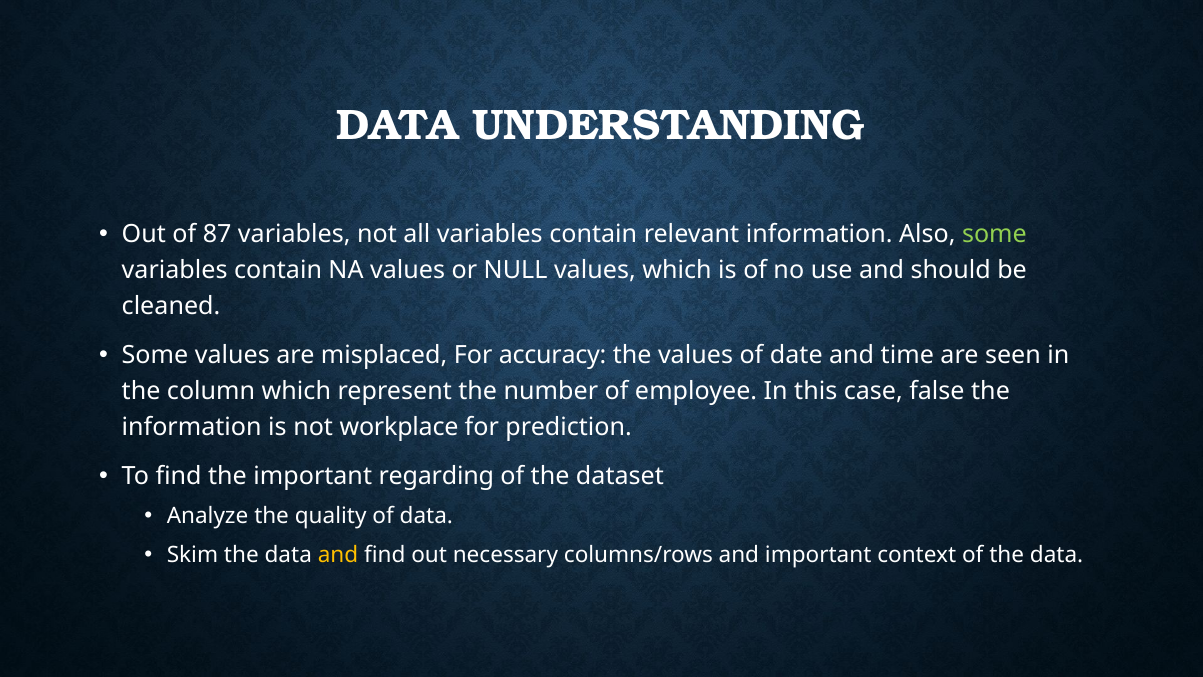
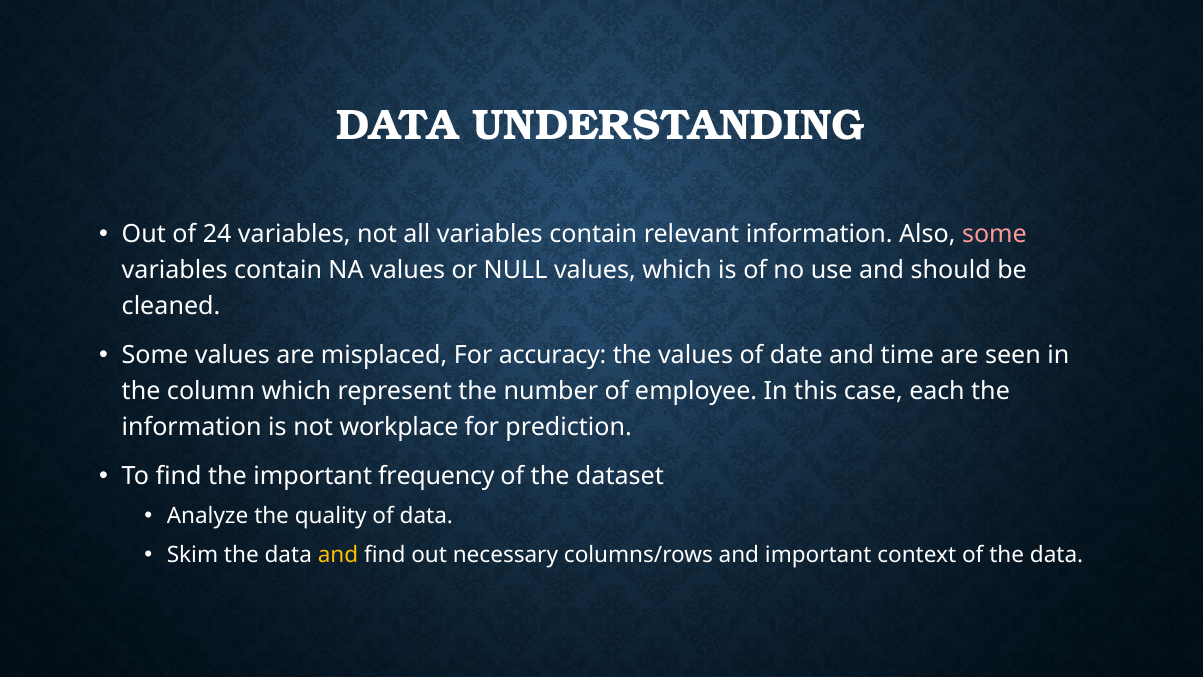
87: 87 -> 24
some at (994, 234) colour: light green -> pink
false: false -> each
regarding: regarding -> frequency
